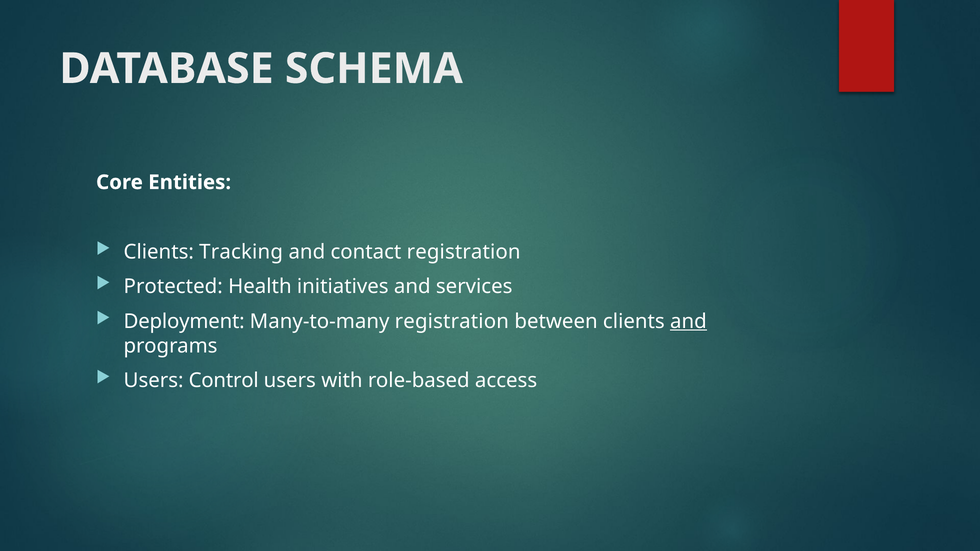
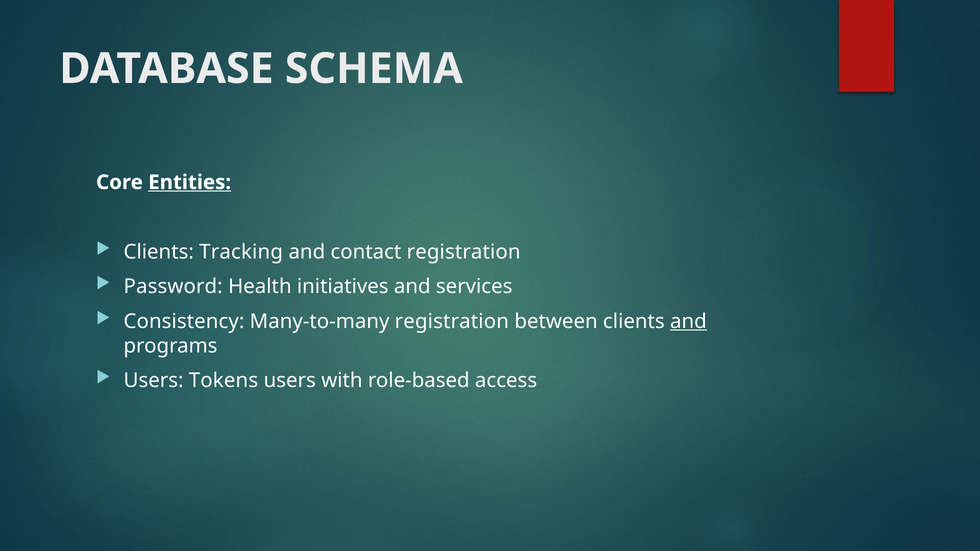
Entities underline: none -> present
Protected: Protected -> Password
Deployment: Deployment -> Consistency
Control: Control -> Tokens
